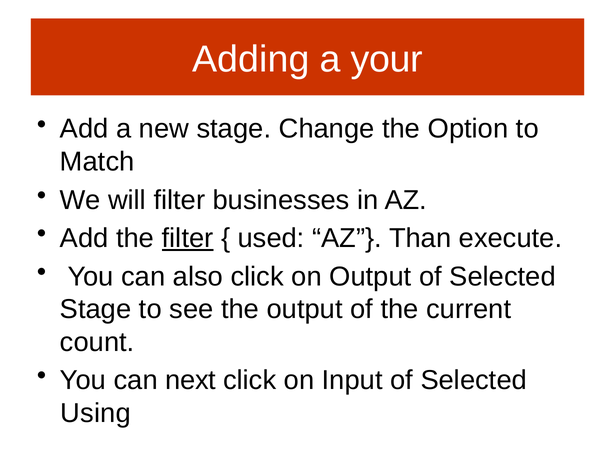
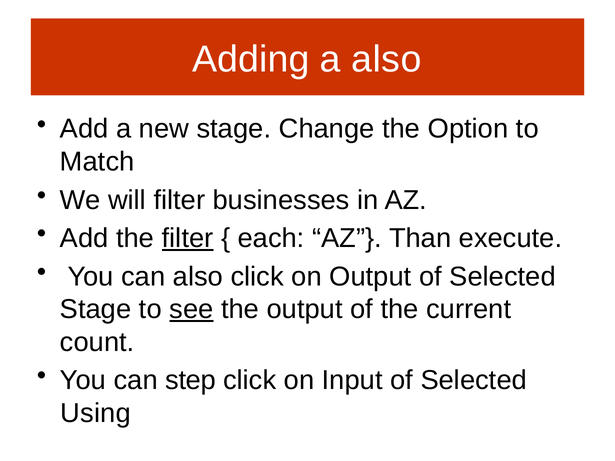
a your: your -> also
used: used -> each
see underline: none -> present
next: next -> step
